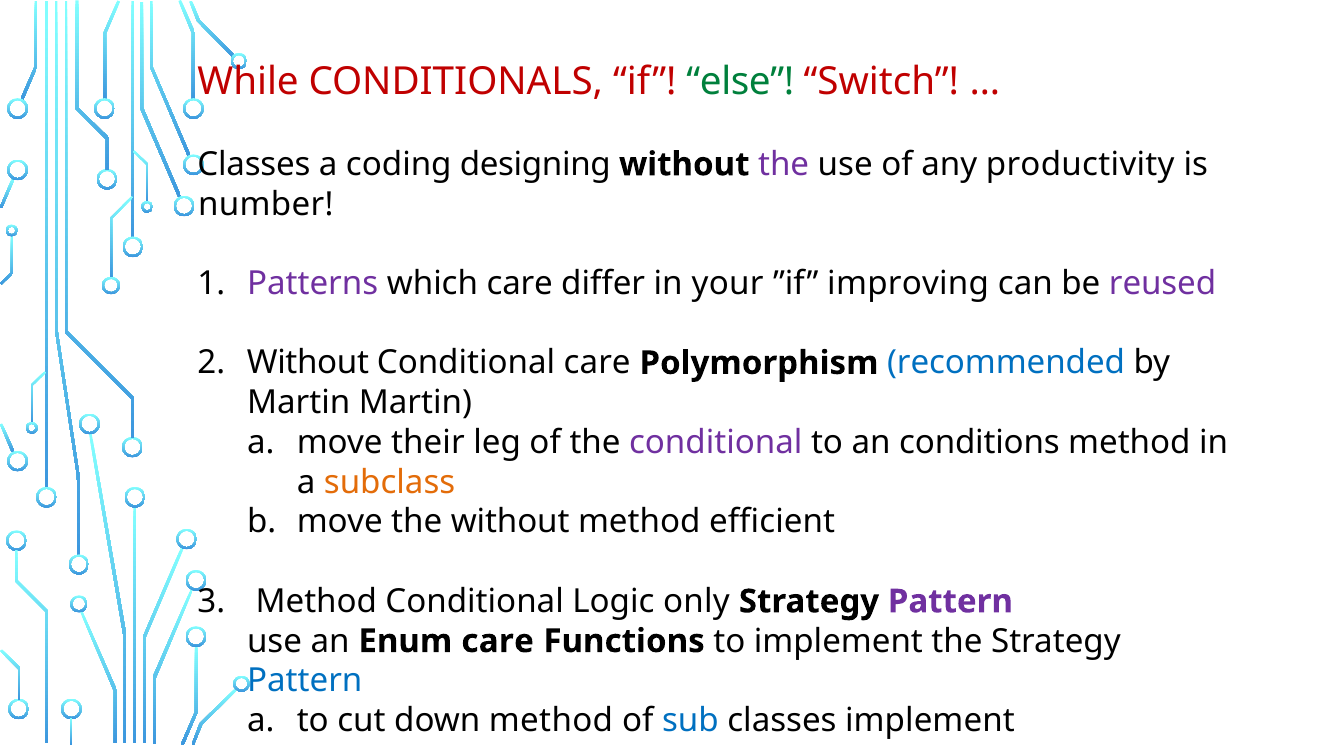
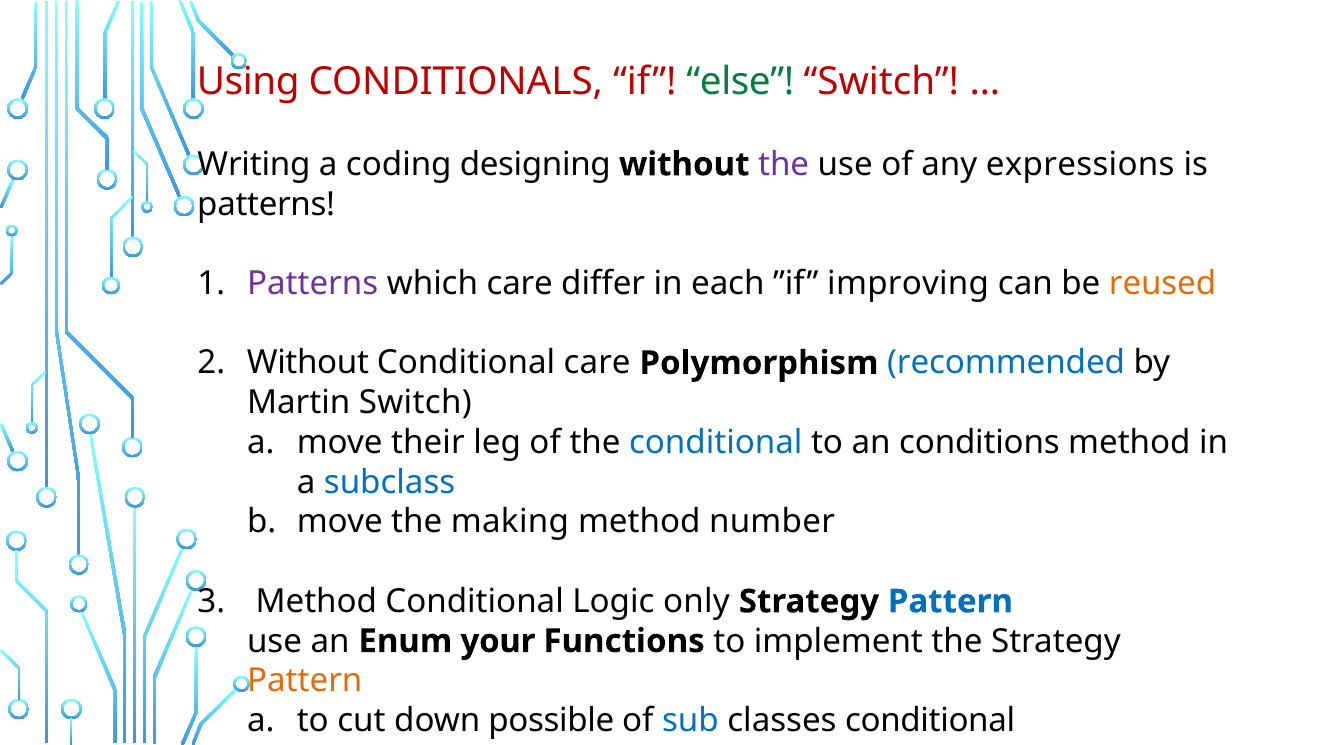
While: While -> Using
Classes at (254, 164): Classes -> Writing
any productivity: productivity -> expressions
number at (266, 204): number -> patterns
your: your -> each
reused colour: purple -> orange
Martin Martin: Martin -> Switch
conditional at (716, 442) colour: purple -> blue
subclass colour: orange -> blue
the without: without -> making
efficient: efficient -> number
Pattern at (950, 601) colour: purple -> blue
Enum care: care -> your
Pattern at (305, 681) colour: blue -> orange
down method: method -> possible
classes implement: implement -> conditional
